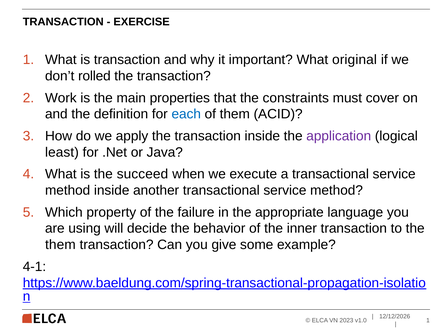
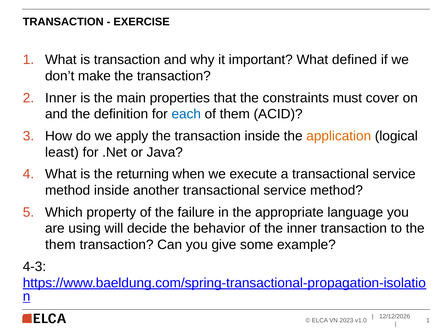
original: original -> defined
rolled: rolled -> make
Work at (61, 98): Work -> Inner
application colour: purple -> orange
succeed: succeed -> returning
4-1: 4-1 -> 4-3
